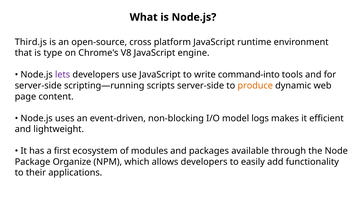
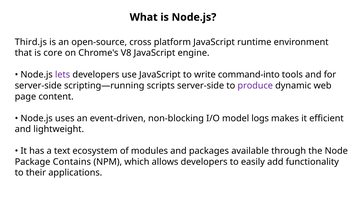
type: type -> core
produce colour: orange -> purple
first: first -> text
Organize: Organize -> Contains
